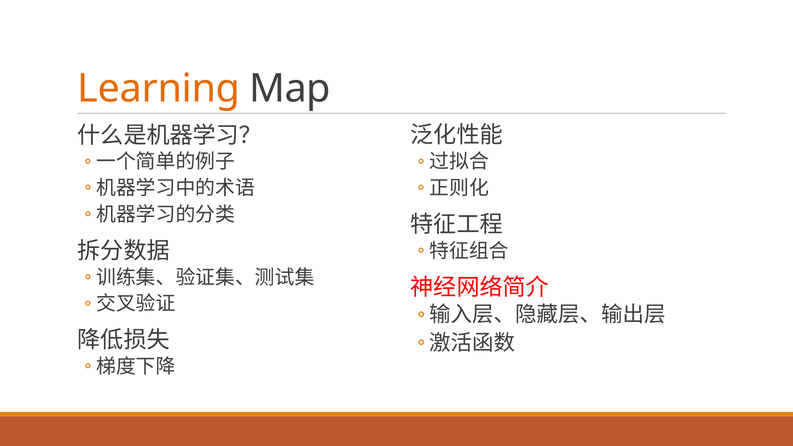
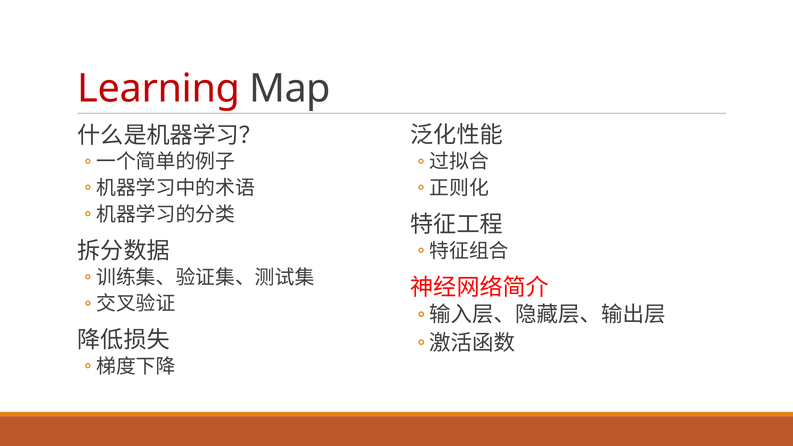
Learning colour: orange -> red
